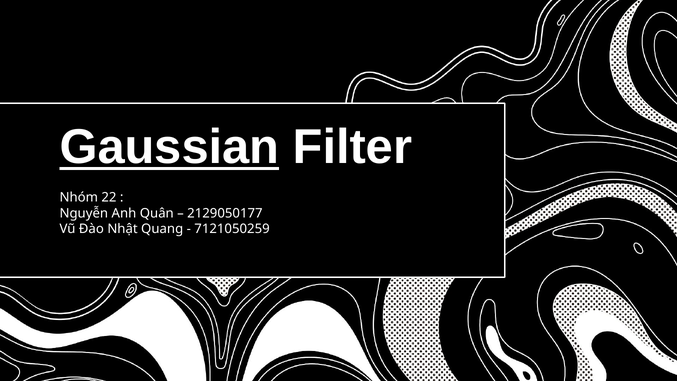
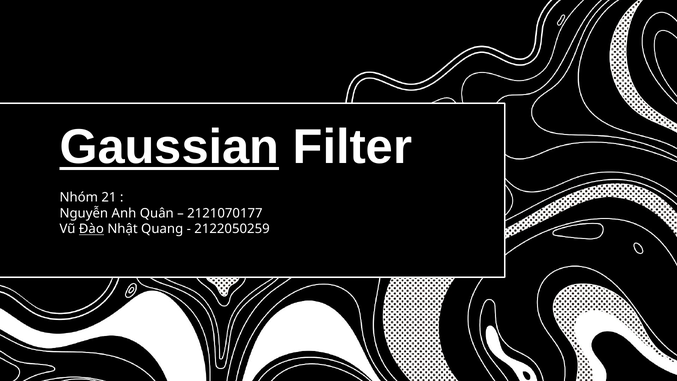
22: 22 -> 21
2129050177: 2129050177 -> 2121070177
Đào underline: none -> present
7121050259: 7121050259 -> 2122050259
